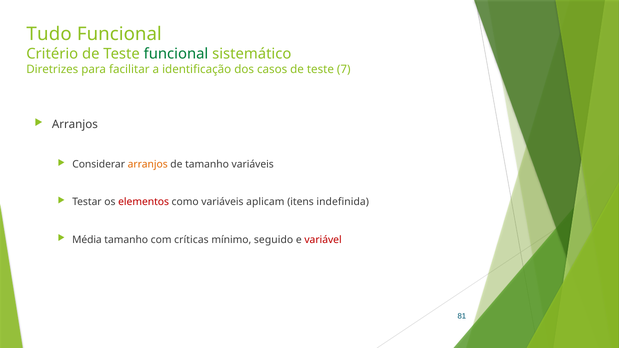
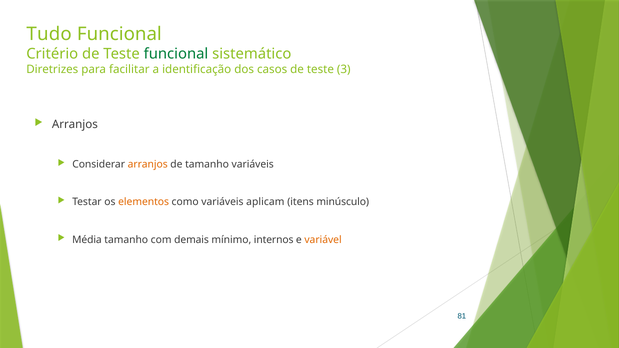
7: 7 -> 3
elementos colour: red -> orange
indefinida: indefinida -> minúsculo
críticas: críticas -> demais
seguido: seguido -> internos
variável colour: red -> orange
